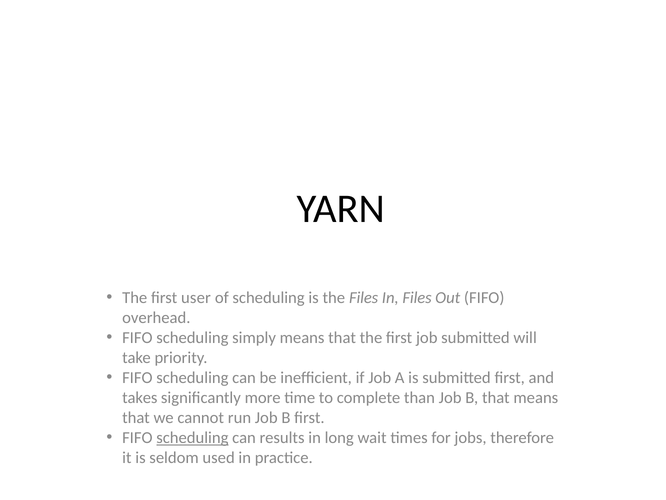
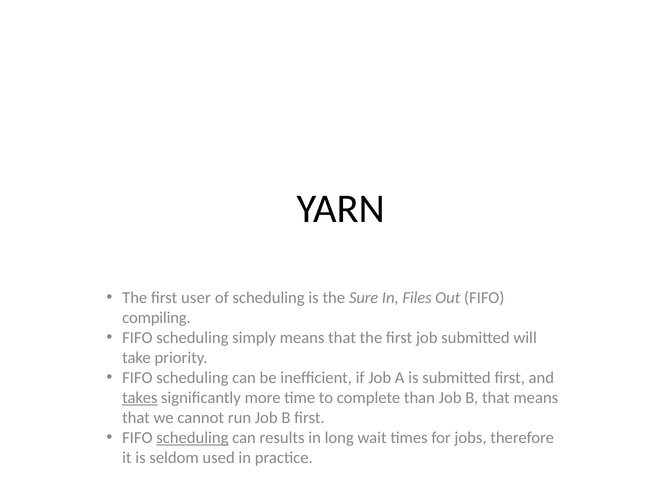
the Files: Files -> Sure
overhead: overhead -> compiling
takes underline: none -> present
